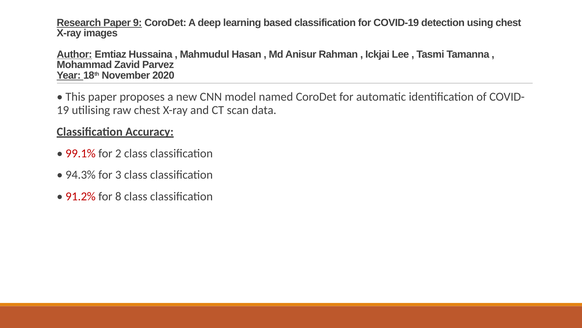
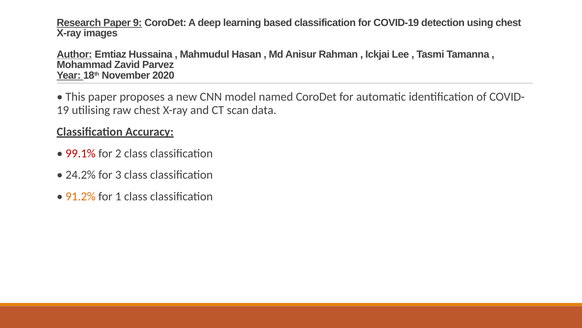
94.3%: 94.3% -> 24.2%
91.2% colour: red -> orange
8: 8 -> 1
